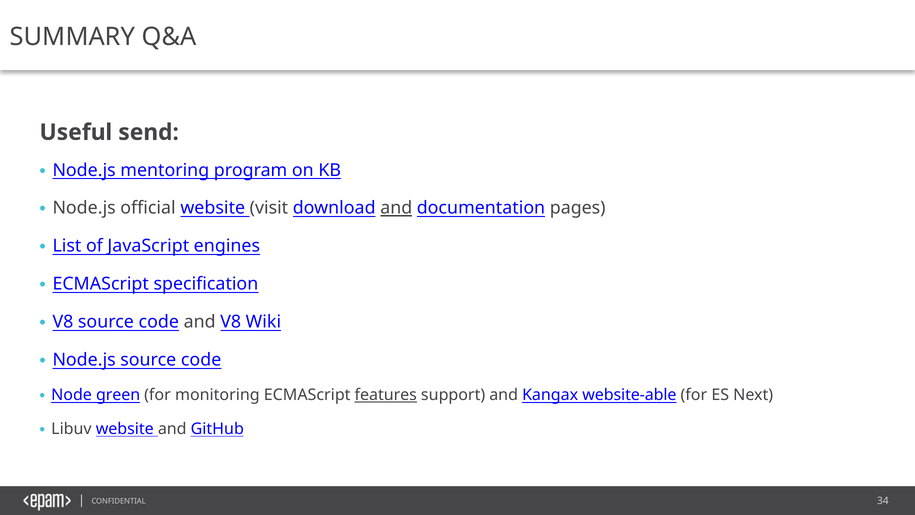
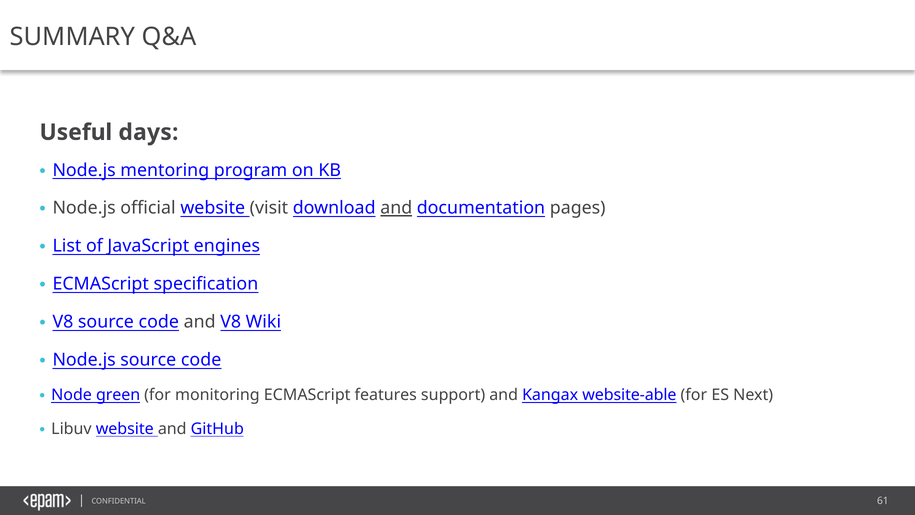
send: send -> days
features underline: present -> none
34: 34 -> 61
